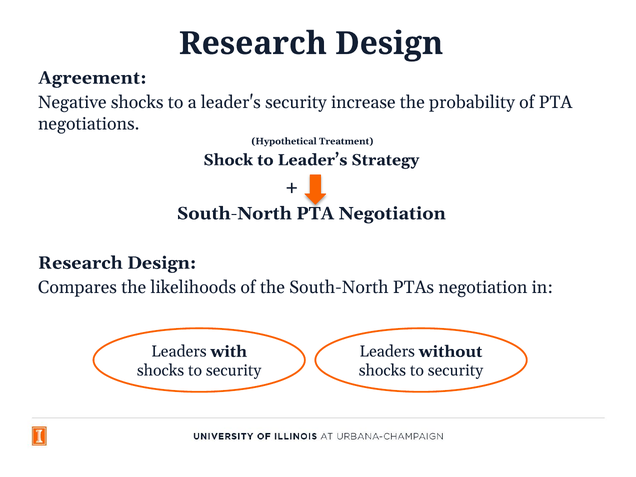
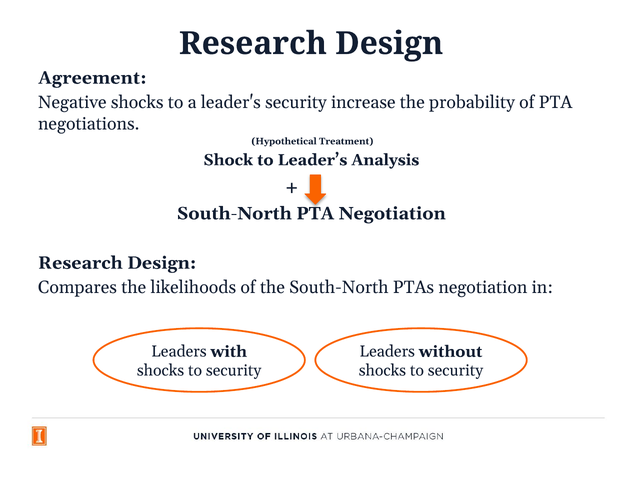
Strategy: Strategy -> Analysis
